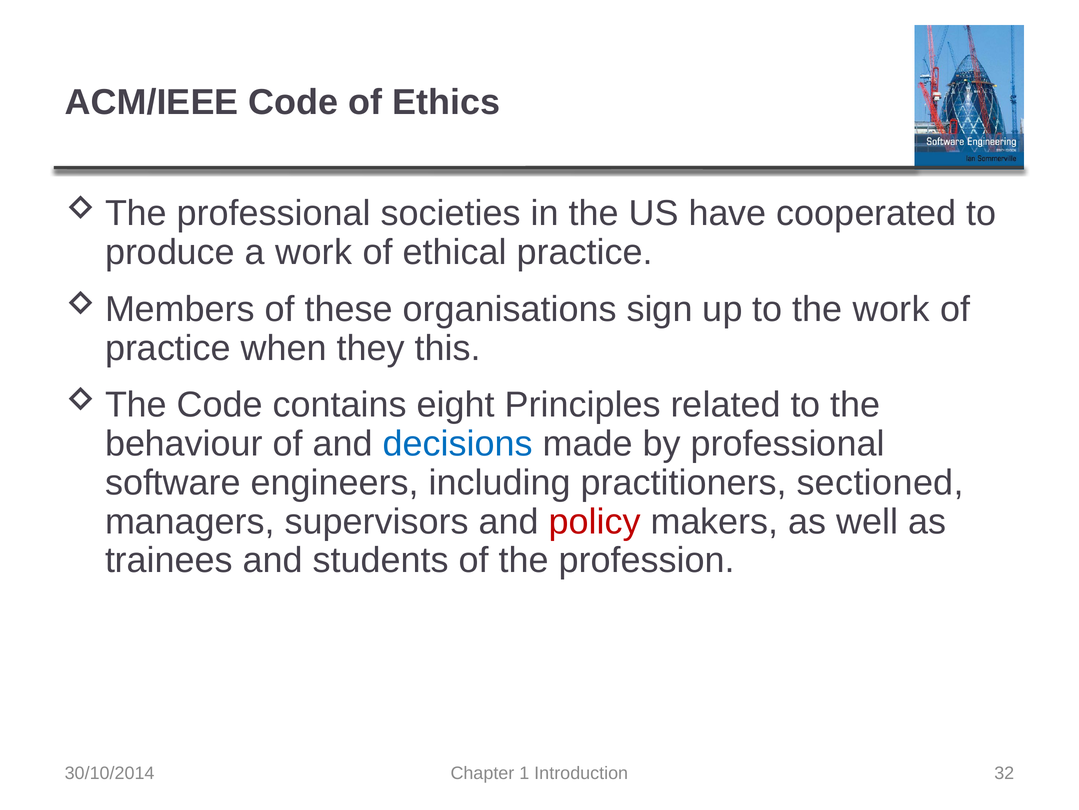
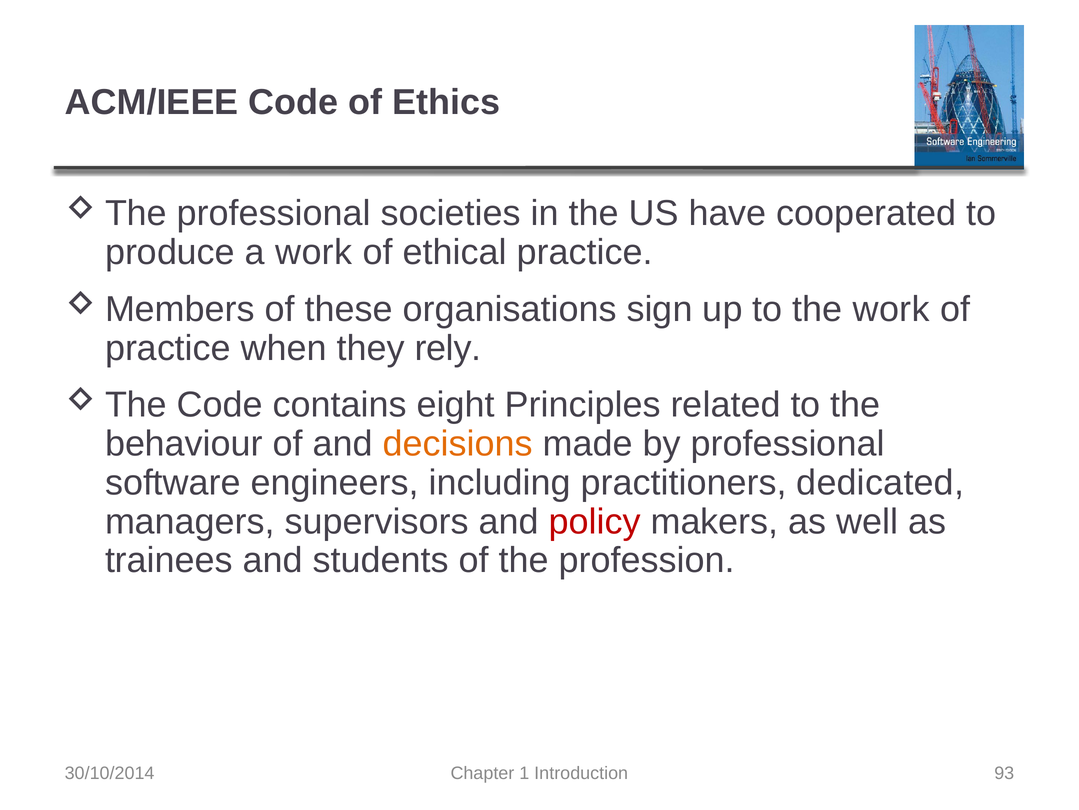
this: this -> rely
decisions colour: blue -> orange
sectioned: sectioned -> dedicated
32: 32 -> 93
